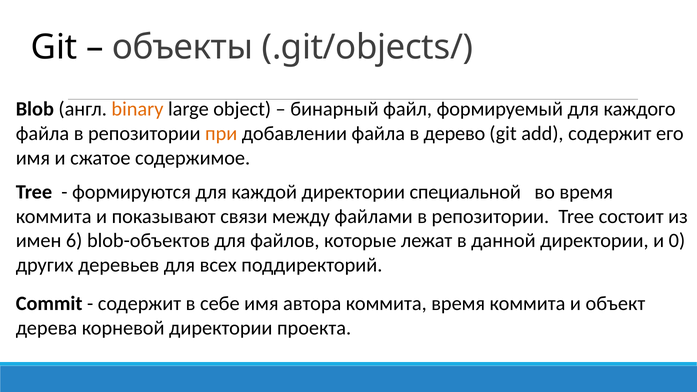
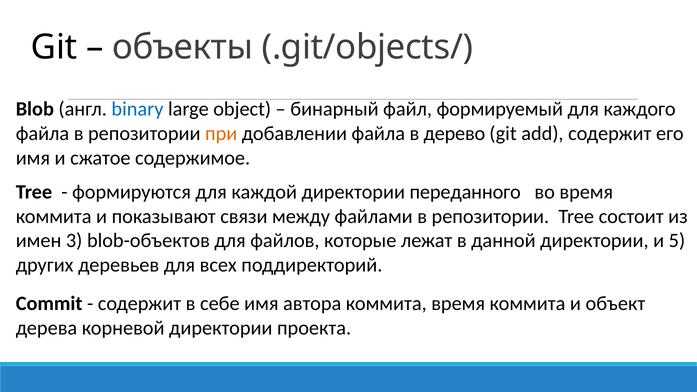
binary colour: orange -> blue
специальной: специальной -> переданного
6: 6 -> 3
0: 0 -> 5
